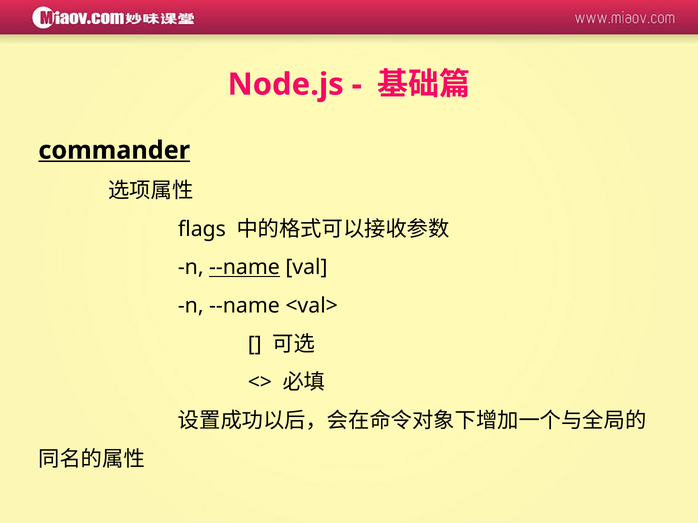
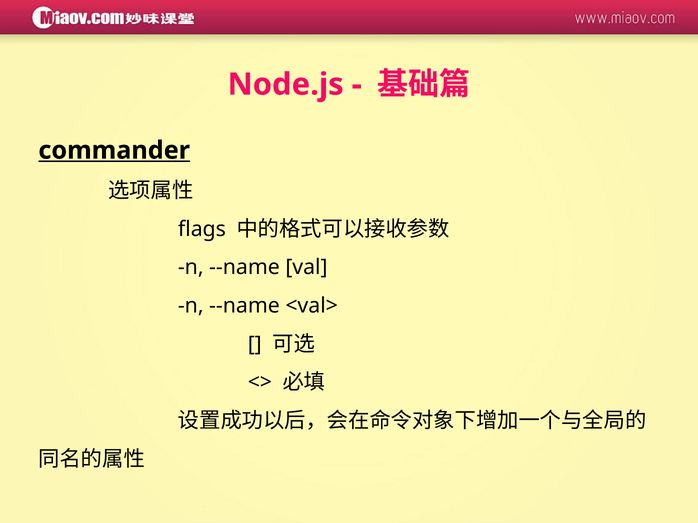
--name at (244, 268) underline: present -> none
